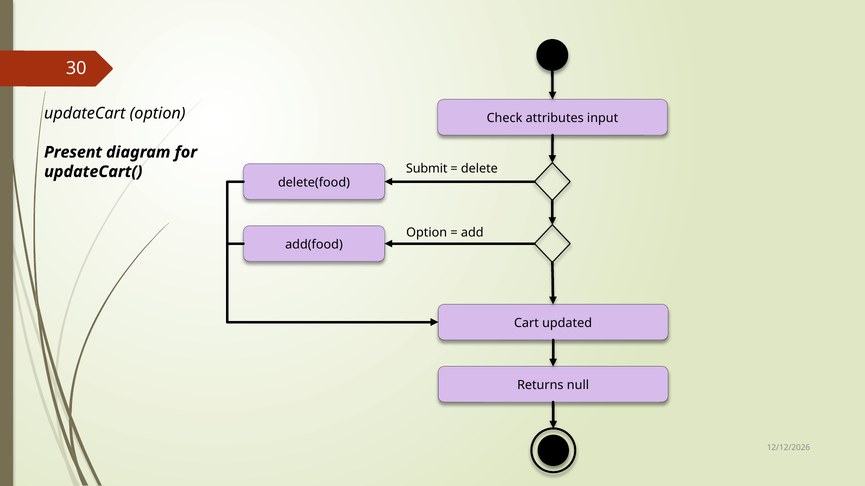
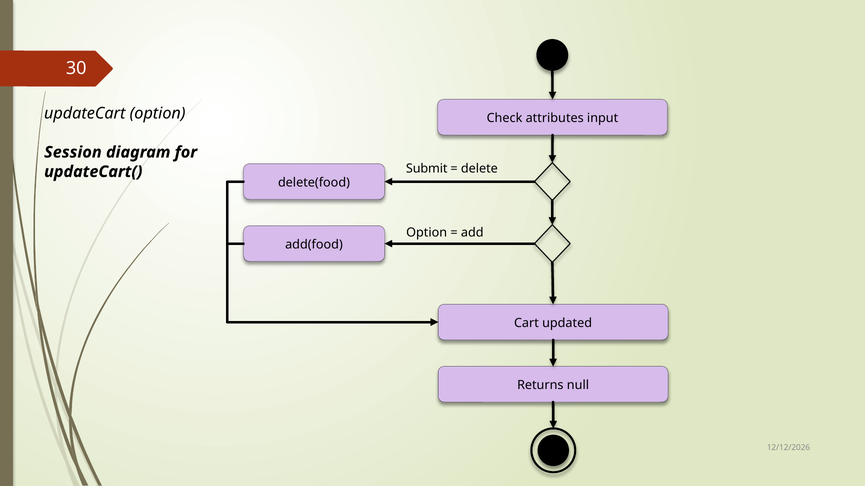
Present: Present -> Session
